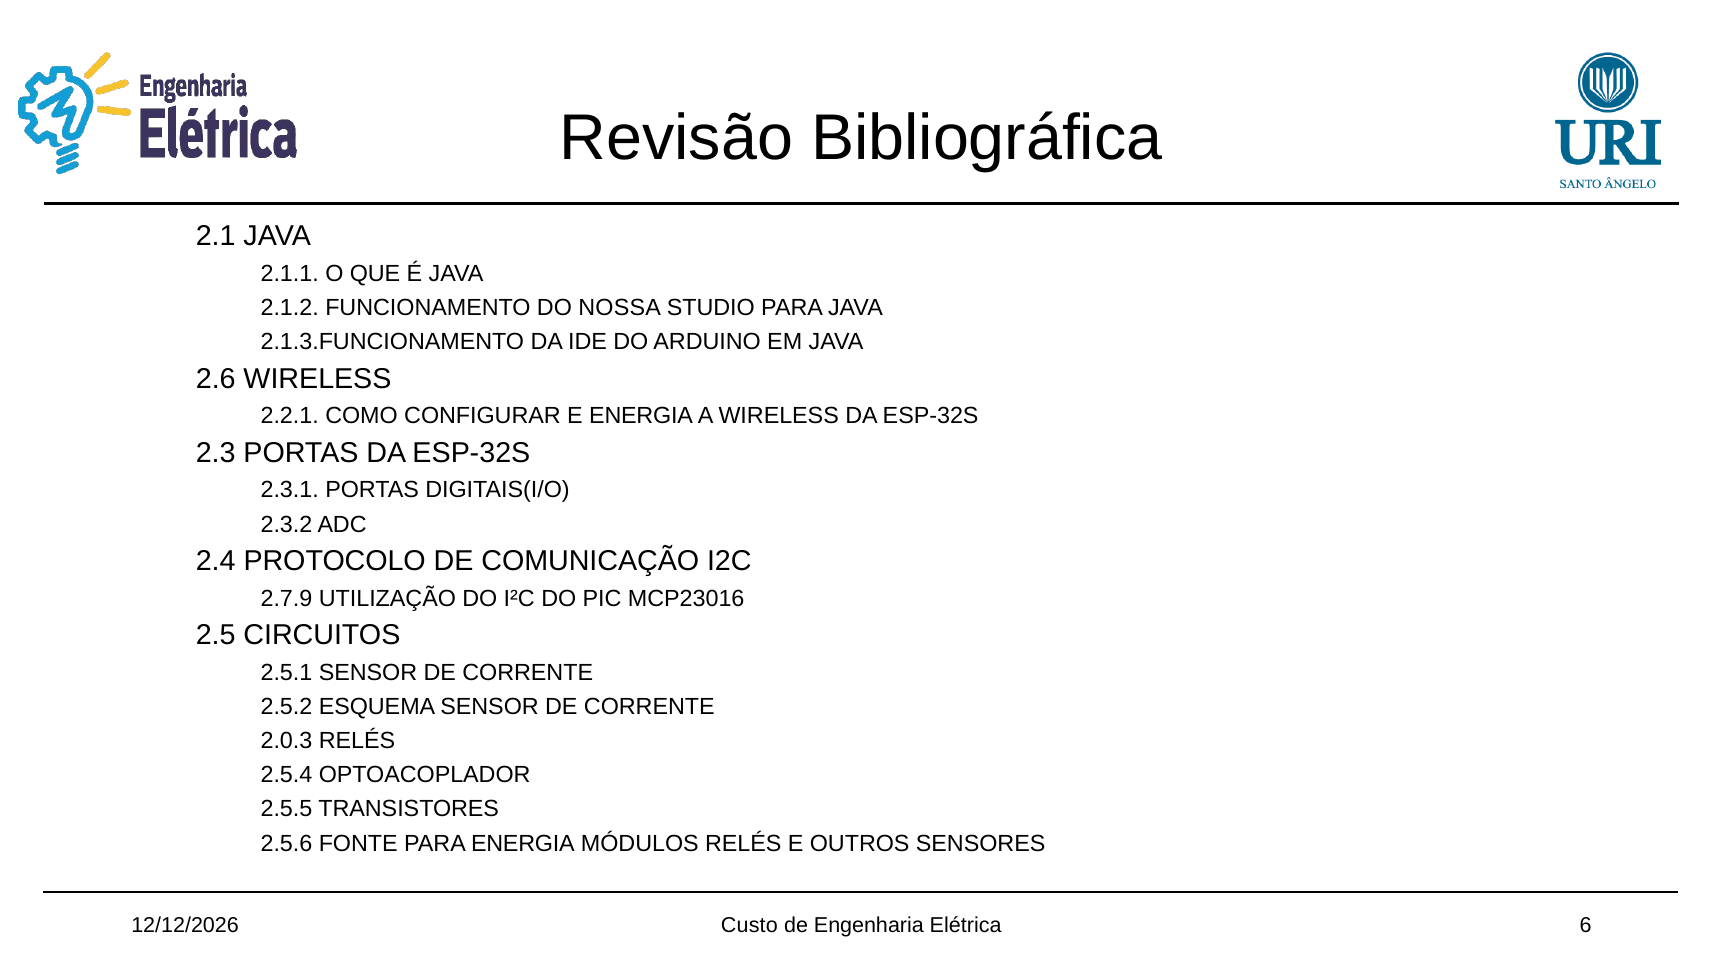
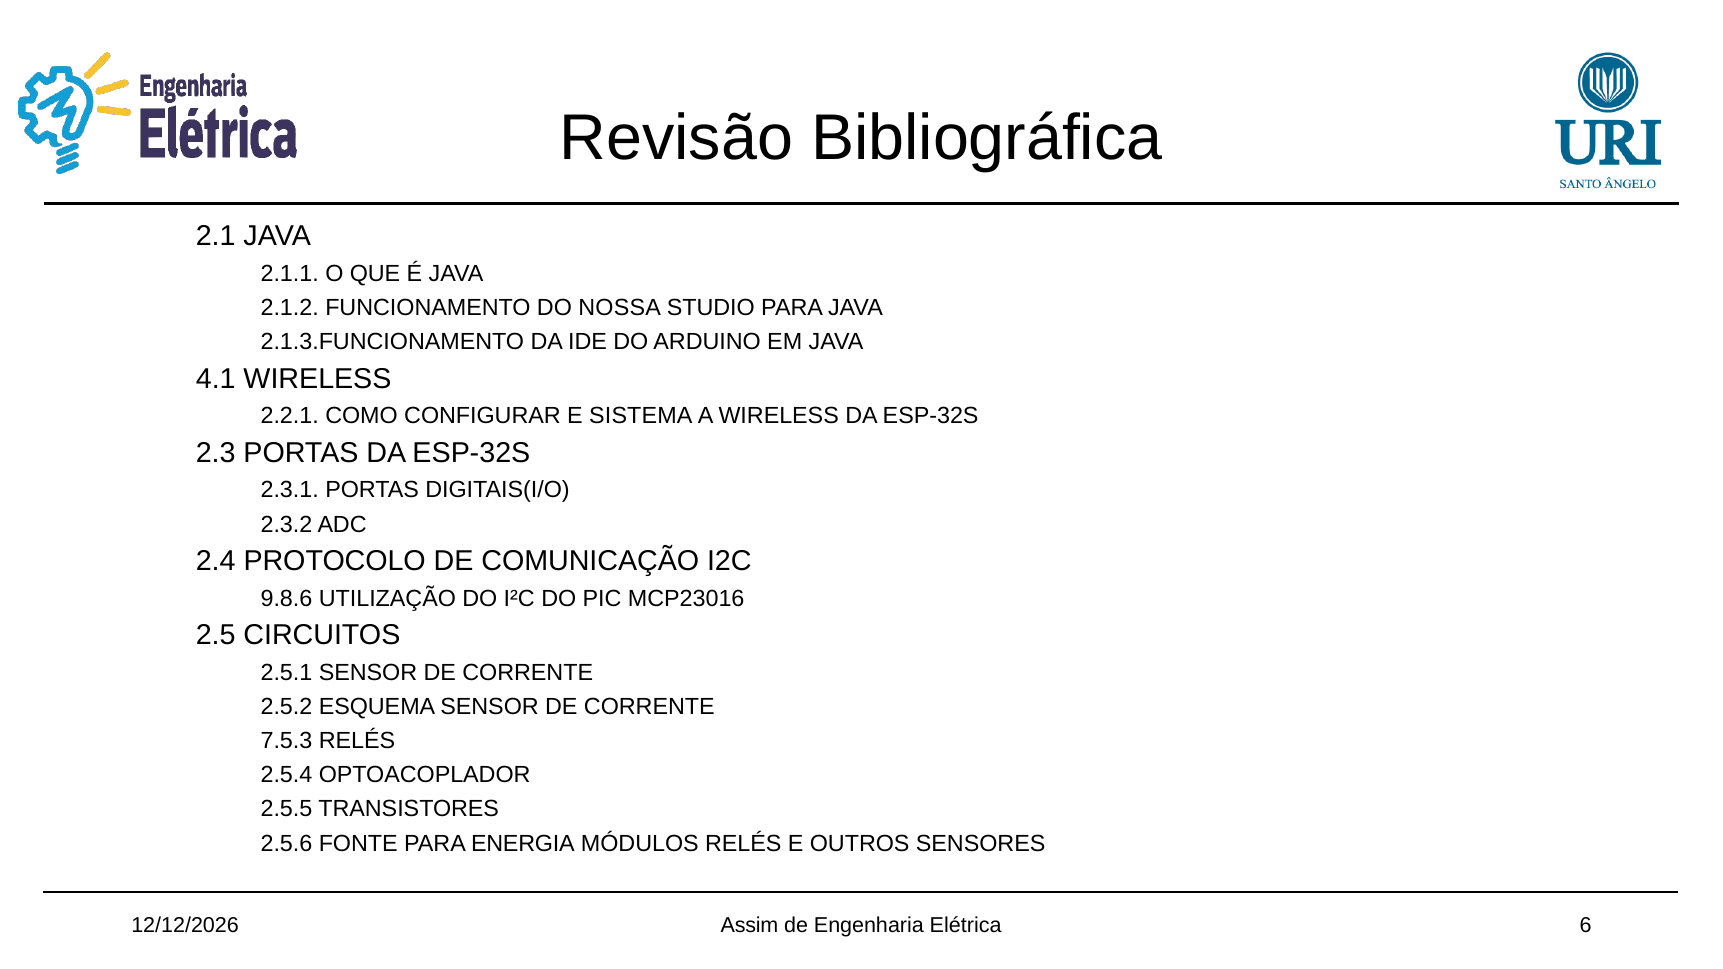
2.6: 2.6 -> 4.1
E ENERGIA: ENERGIA -> SISTEMA
2.7.9: 2.7.9 -> 9.8.6
2.0.3: 2.0.3 -> 7.5.3
Custo: Custo -> Assim
